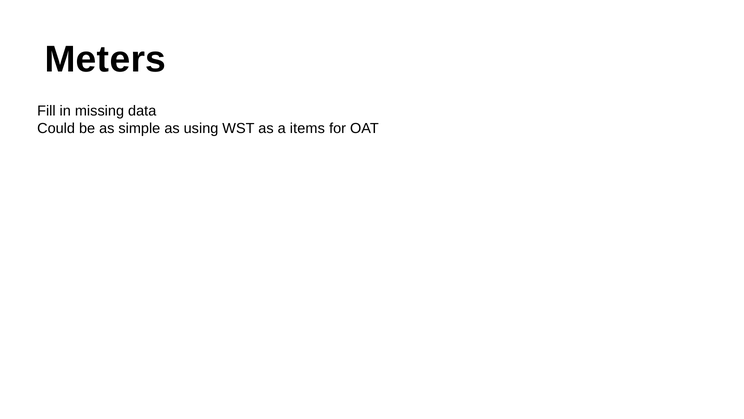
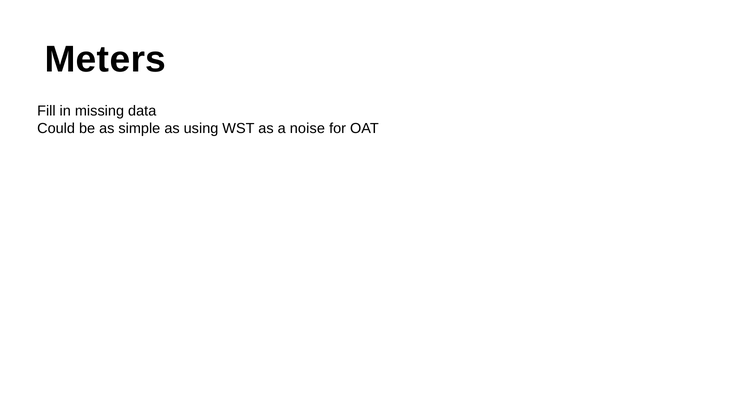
items: items -> noise
